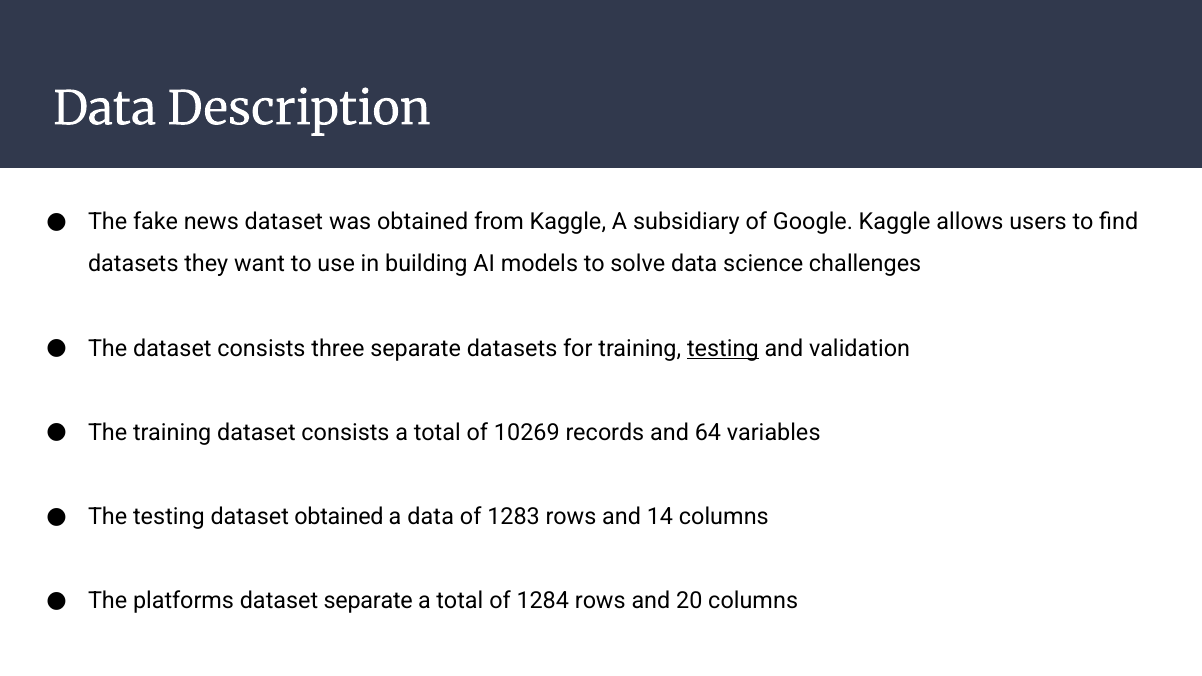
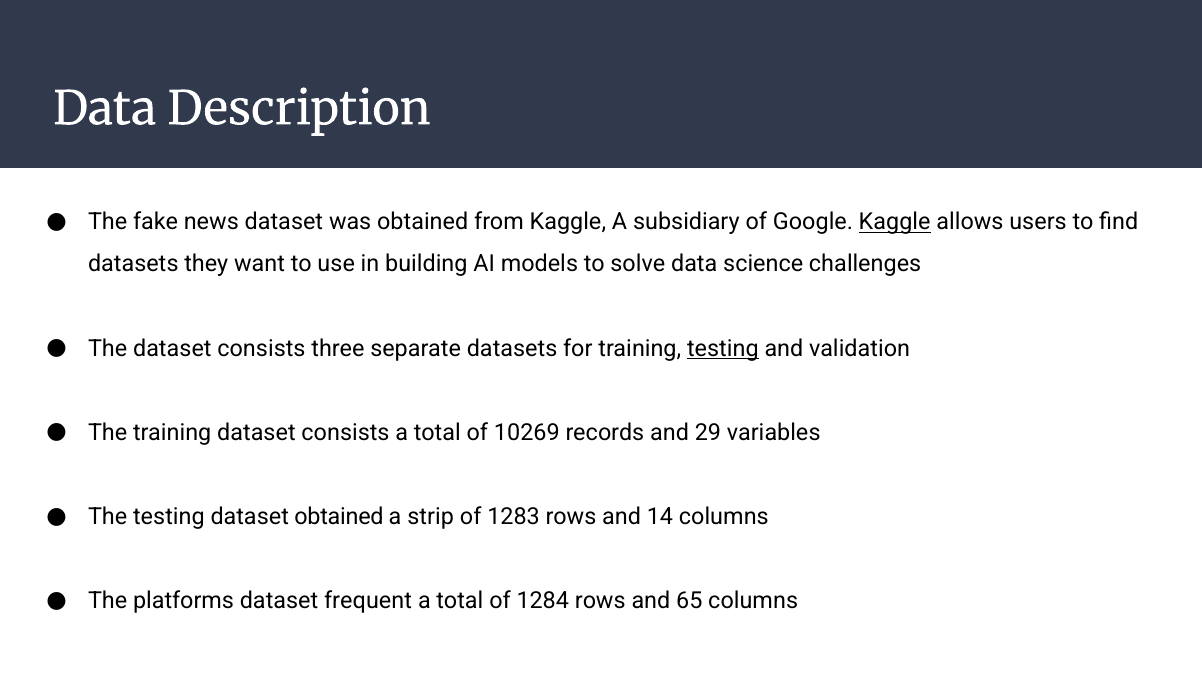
Kaggle at (895, 222) underline: none -> present
64: 64 -> 29
a data: data -> strip
dataset separate: separate -> frequent
20: 20 -> 65
